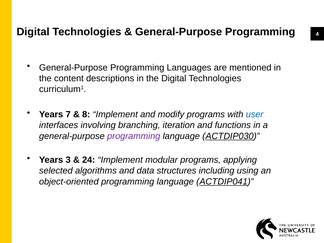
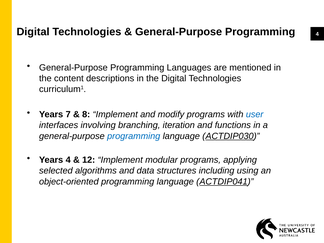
programming at (134, 136) colour: purple -> blue
Years 3: 3 -> 4
24: 24 -> 12
